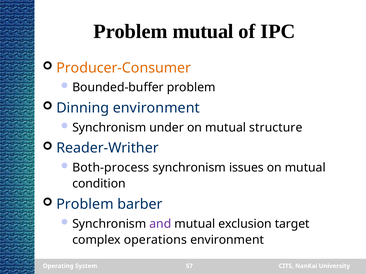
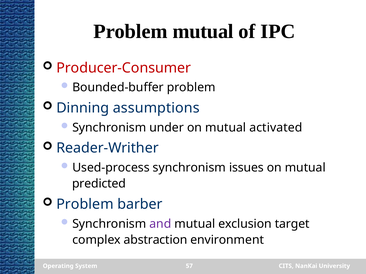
Producer-Consumer colour: orange -> red
Dinning environment: environment -> assumptions
structure: structure -> activated
Both-process: Both-process -> Used-process
condition: condition -> predicted
operations: operations -> abstraction
